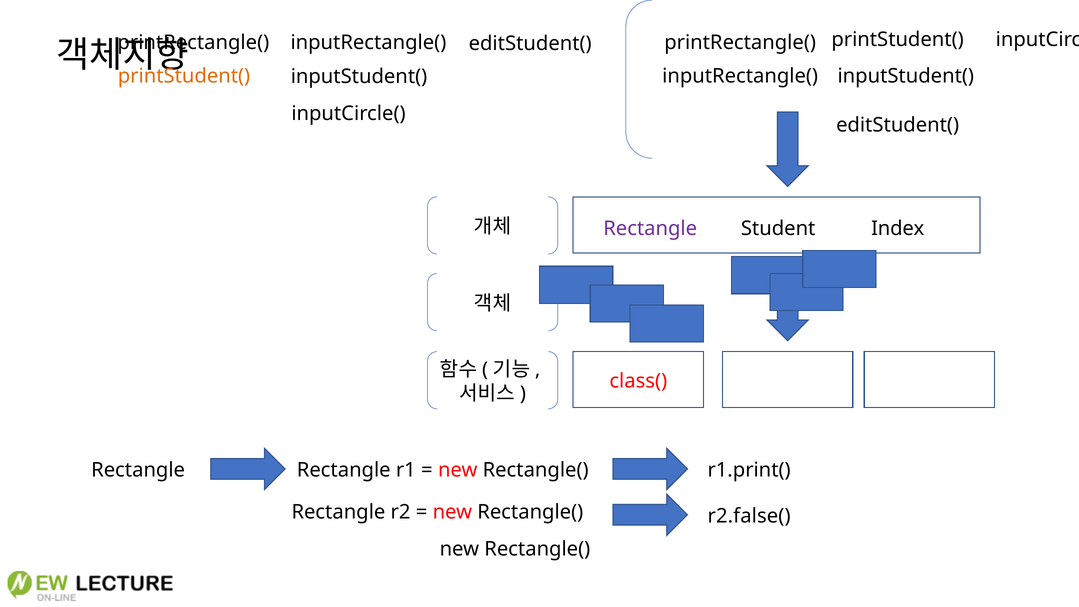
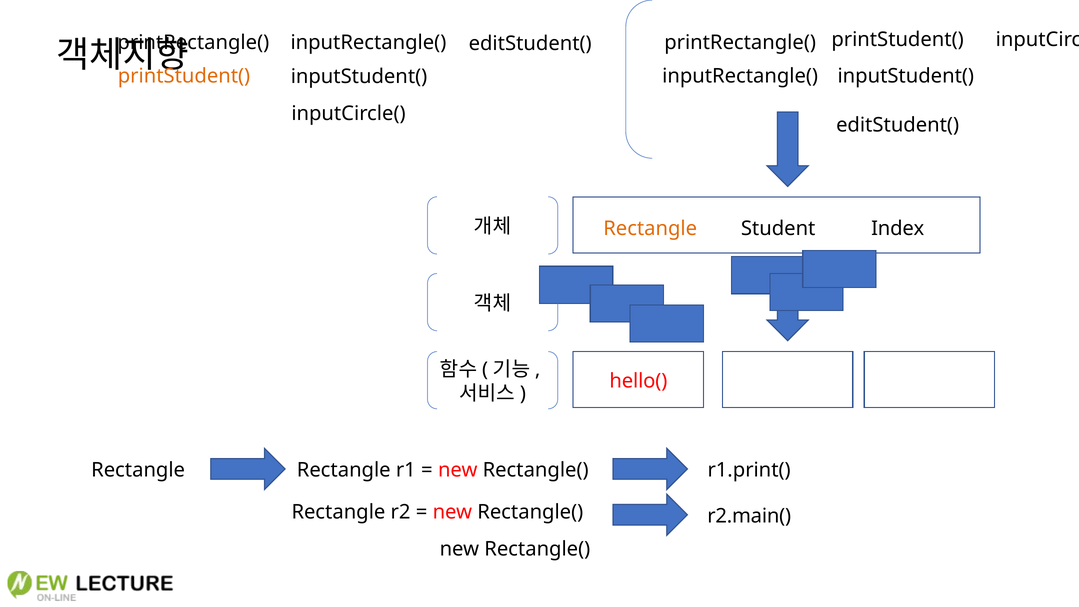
Rectangle at (650, 229) colour: purple -> orange
class(: class( -> hello(
r2.false(: r2.false( -> r2.main(
